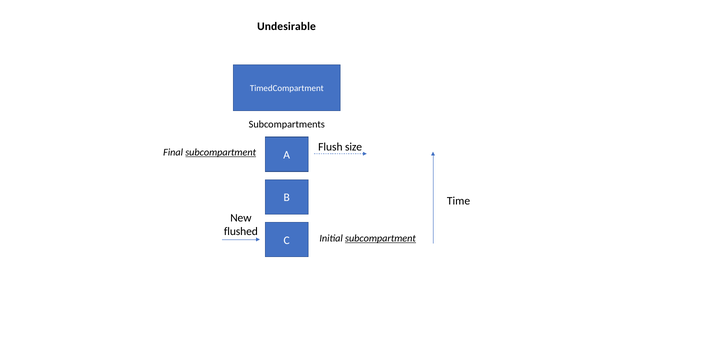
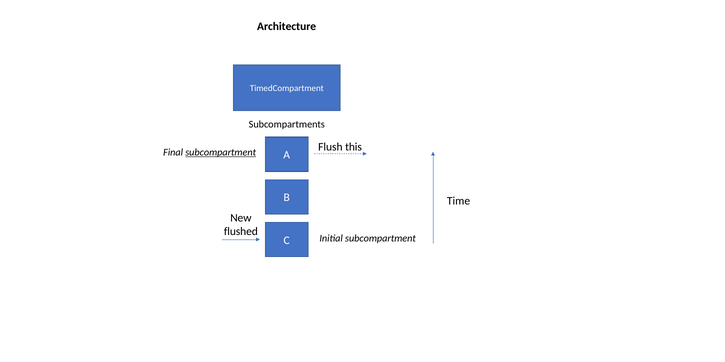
Undesirable: Undesirable -> Architecture
size: size -> this
subcompartment at (380, 239) underline: present -> none
